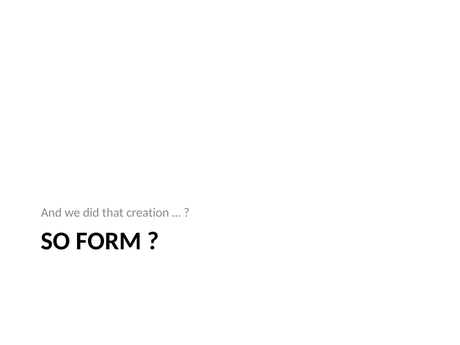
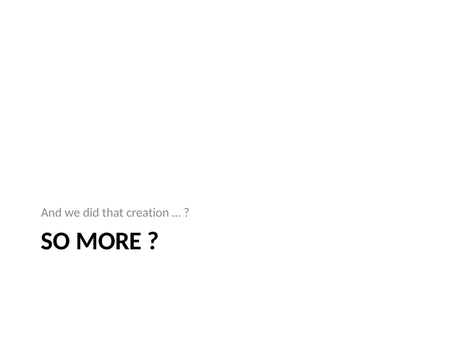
FORM: FORM -> MORE
